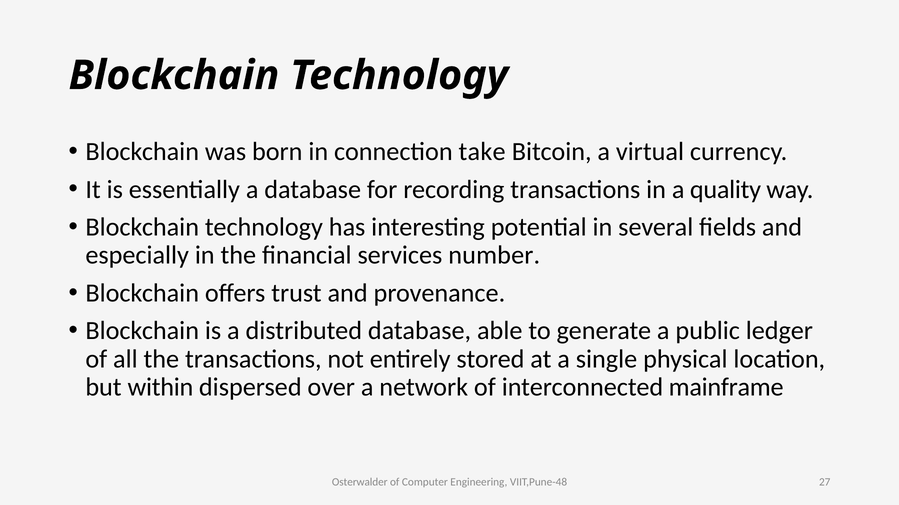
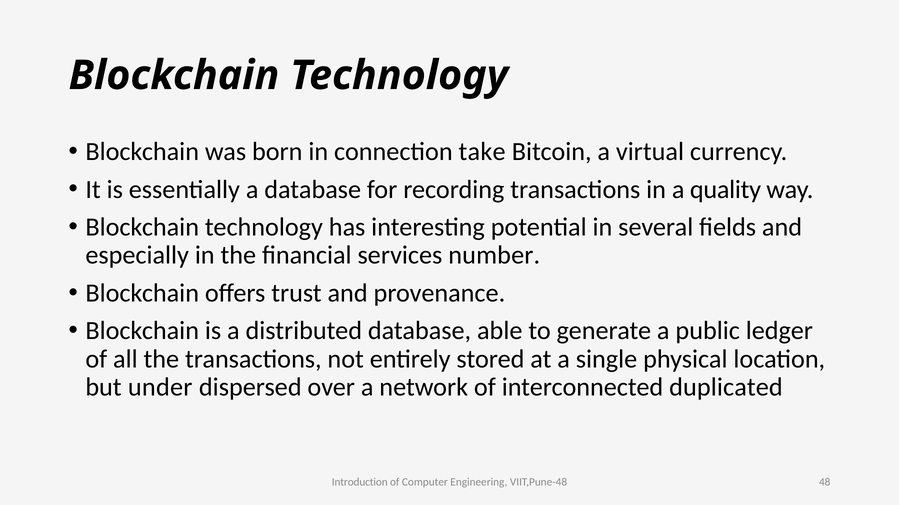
within: within -> under
mainframe: mainframe -> duplicated
Osterwalder: Osterwalder -> Introduction
27: 27 -> 48
